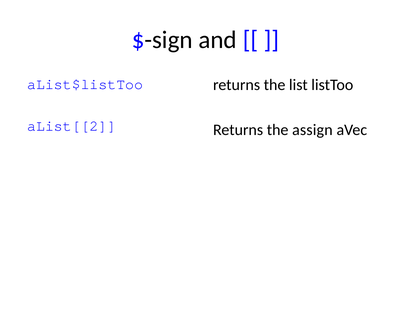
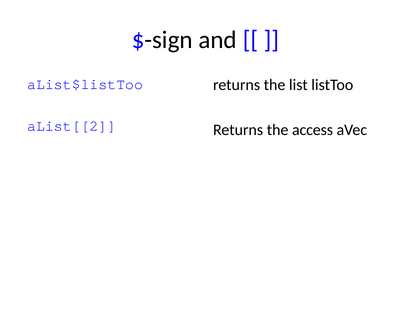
assign: assign -> access
